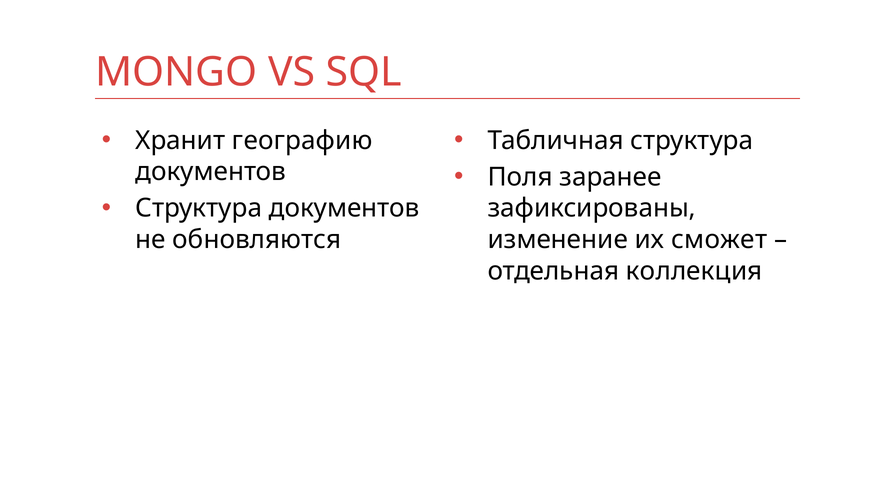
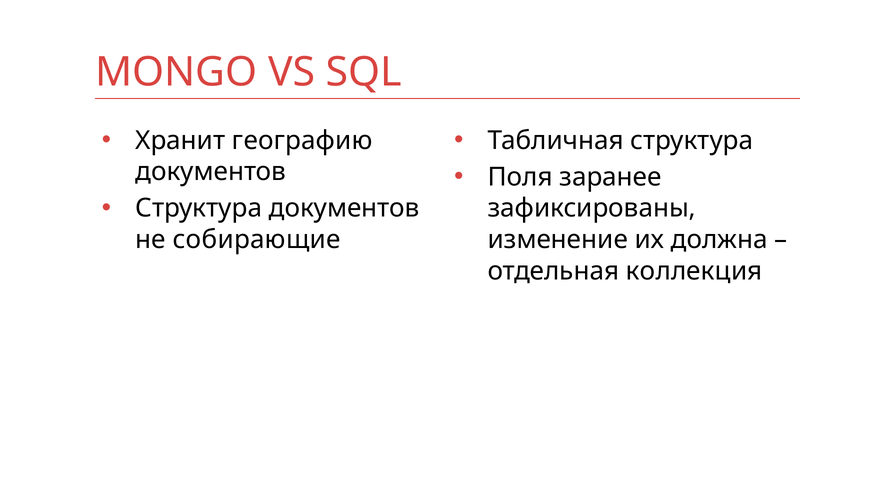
обновляются: обновляются -> собирающие
сможет: сможет -> должна
